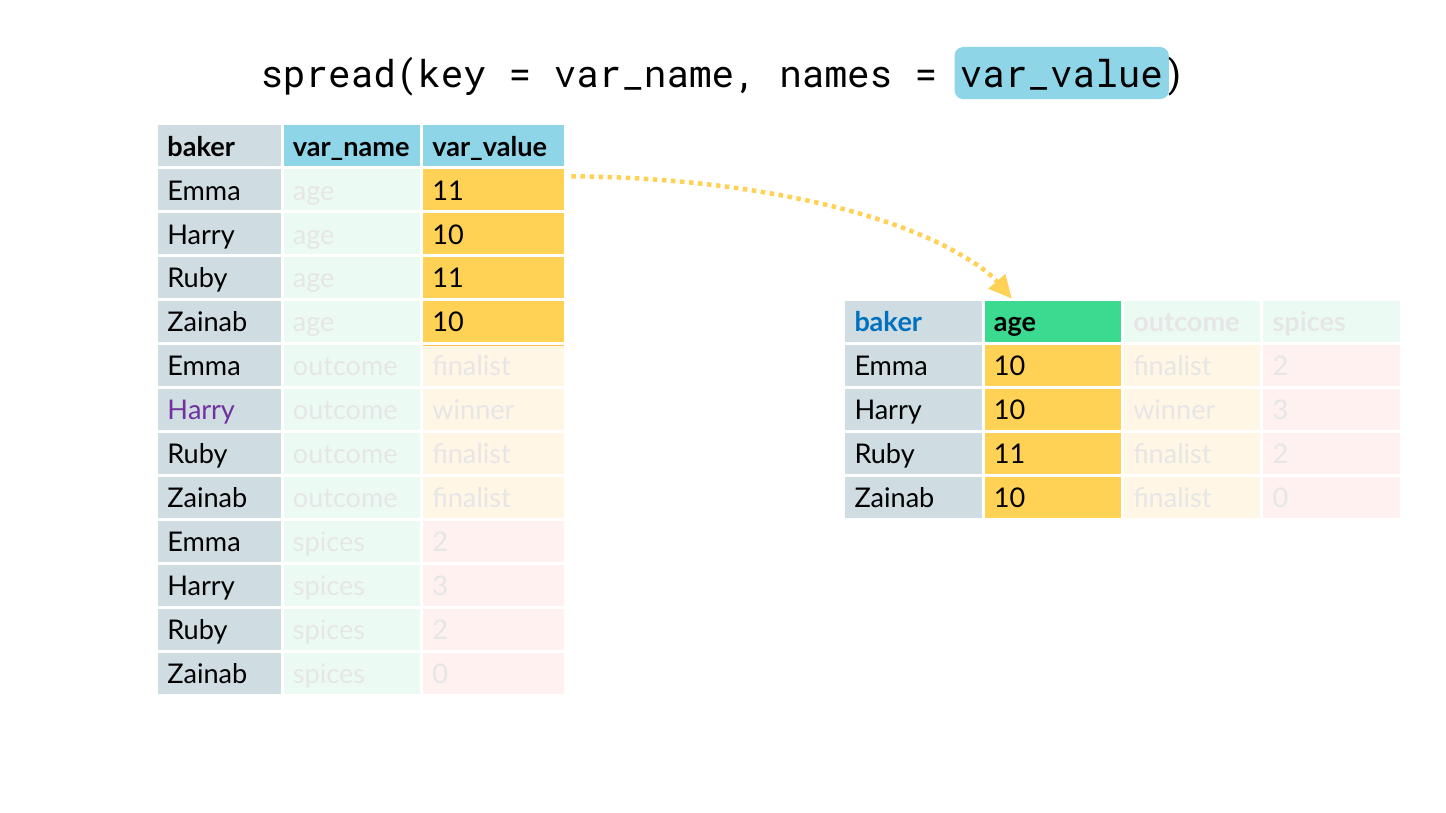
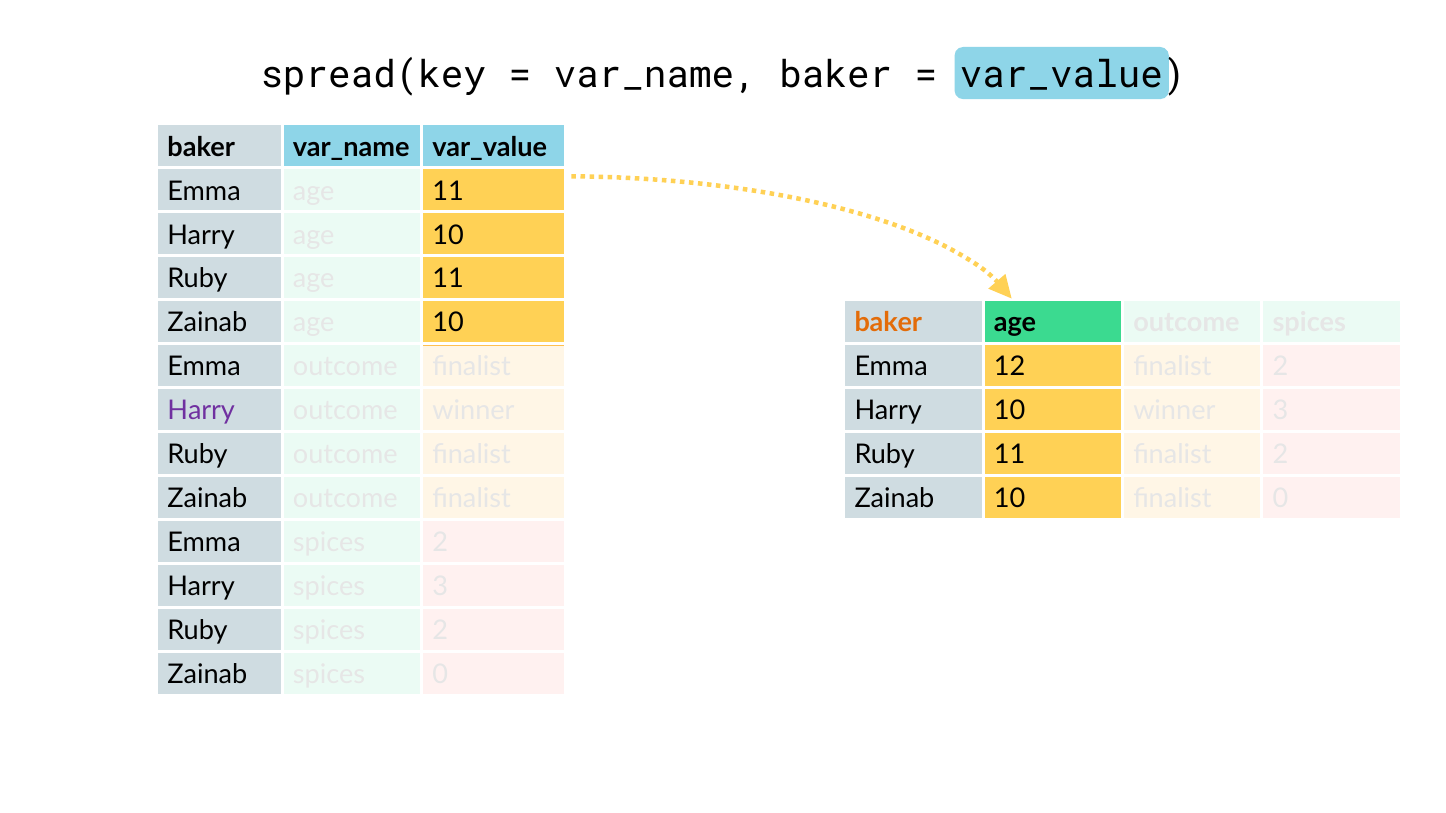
var_name names: names -> baker
baker at (888, 323) colour: blue -> orange
Emma 10: 10 -> 12
